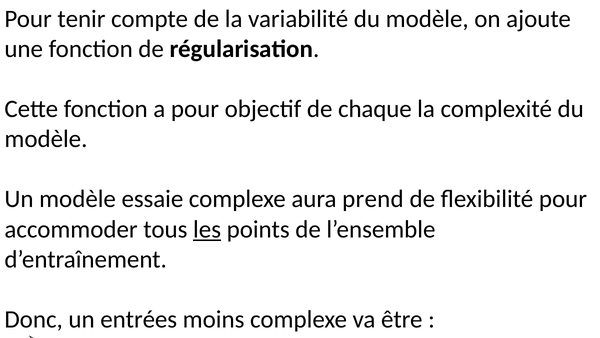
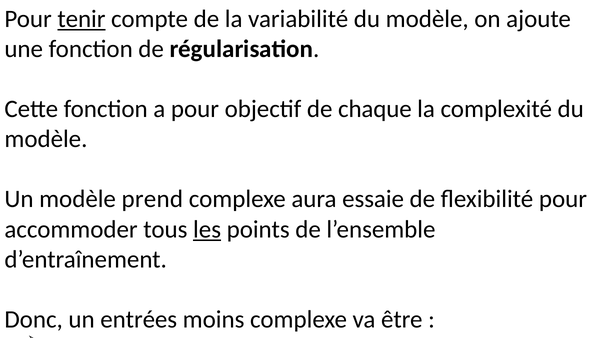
tenir underline: none -> present
modèle essaie: essaie -> prend
aura prend: prend -> essaie
